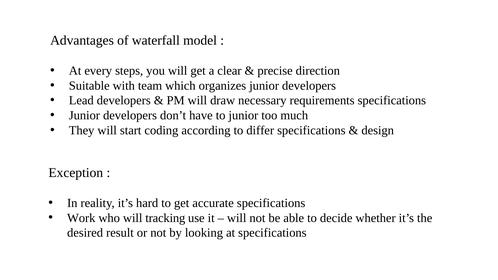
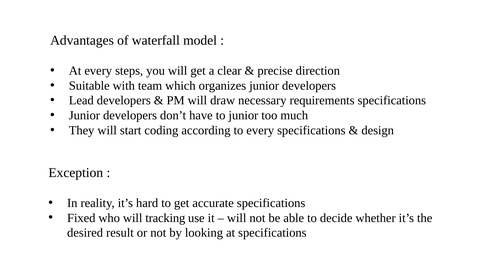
to differ: differ -> every
Work: Work -> Fixed
